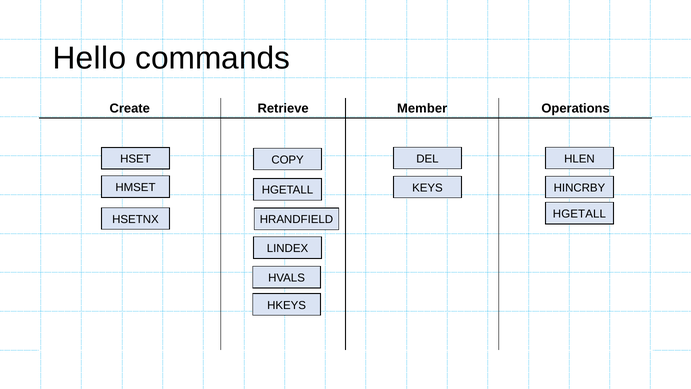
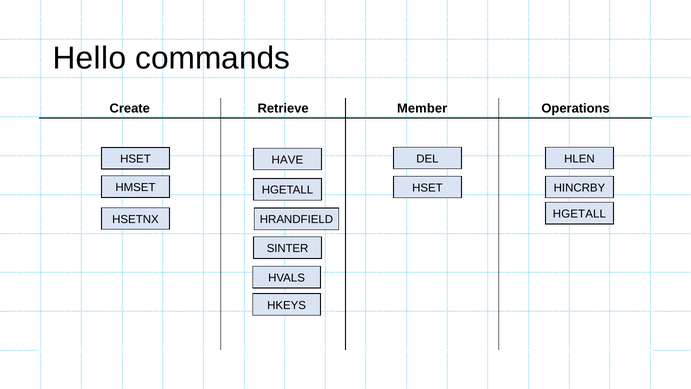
COPY: COPY -> HAVE
KEYS at (427, 188): KEYS -> HSET
LINDEX: LINDEX -> SINTER
